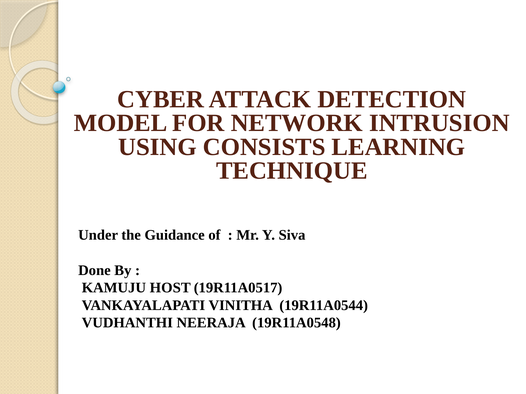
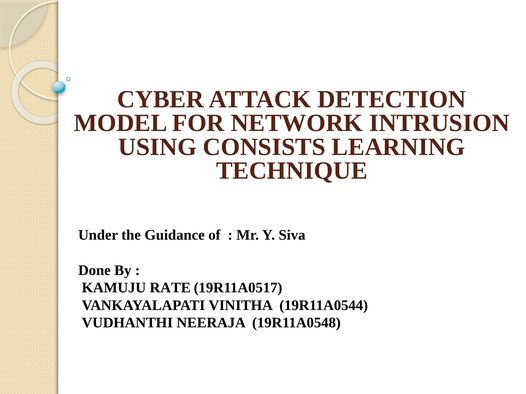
HOST: HOST -> RATE
